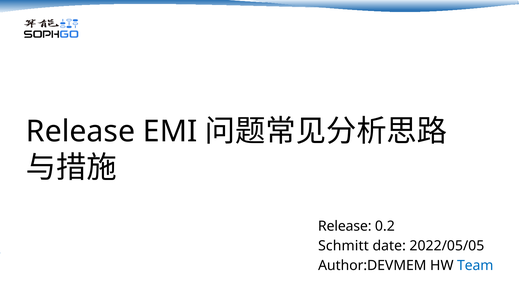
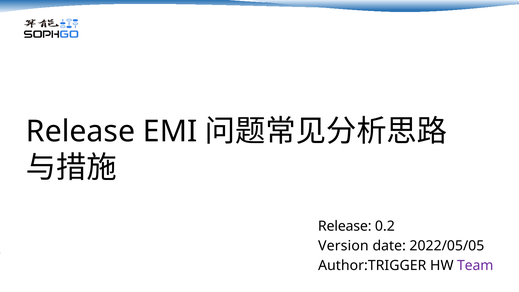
Schmitt: Schmitt -> Version
Author:DEVMEM: Author:DEVMEM -> Author:TRIGGER
Team colour: blue -> purple
